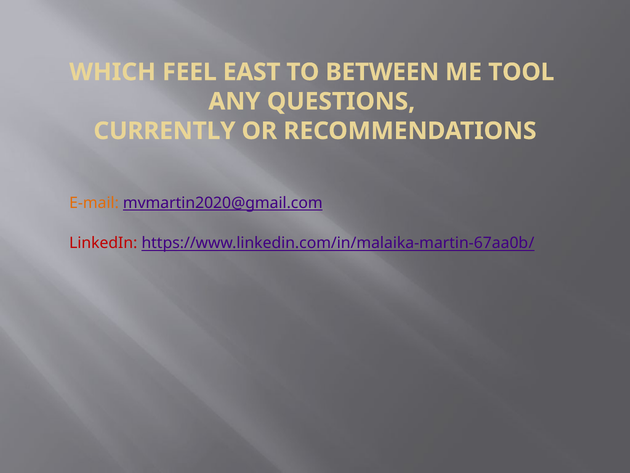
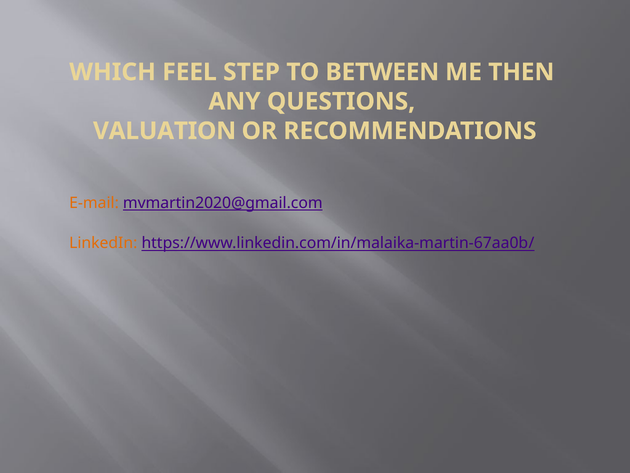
EAST: EAST -> STEP
TOOL: TOOL -> THEN
CURRENTLY: CURRENTLY -> VALUATION
LinkedIn colour: red -> orange
